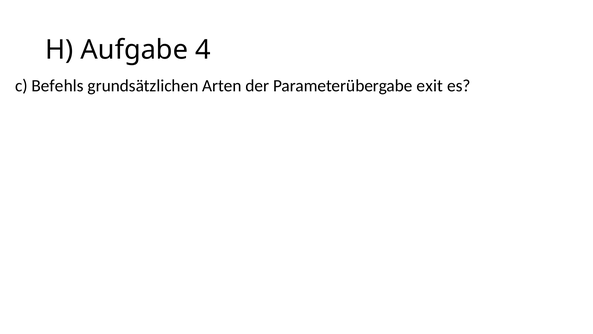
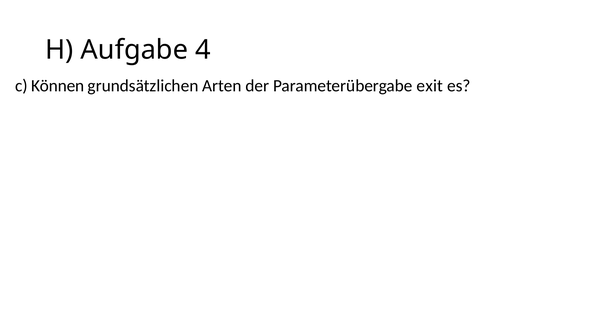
Befehls: Befehls -> Können
